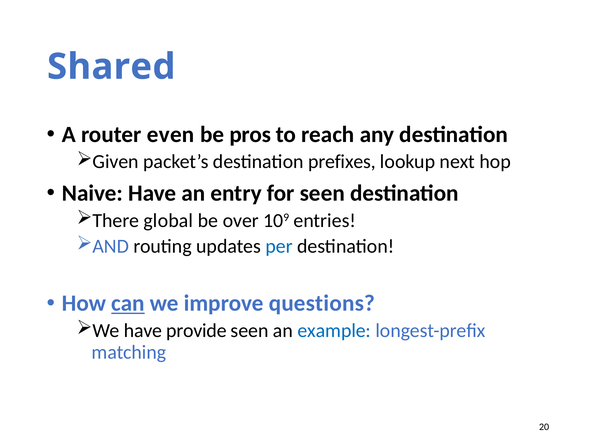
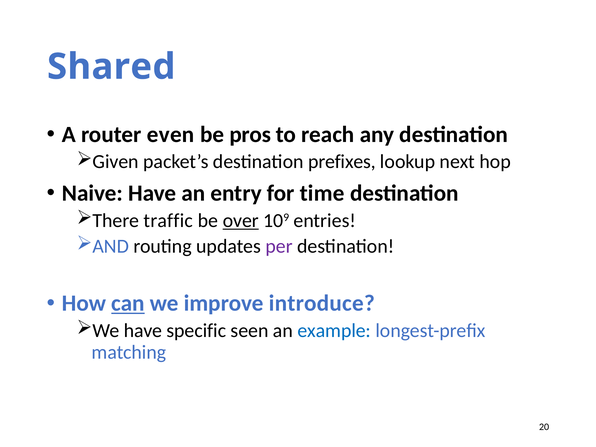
for seen: seen -> time
global: global -> traffic
over underline: none -> present
per colour: blue -> purple
questions: questions -> introduce
provide: provide -> specific
